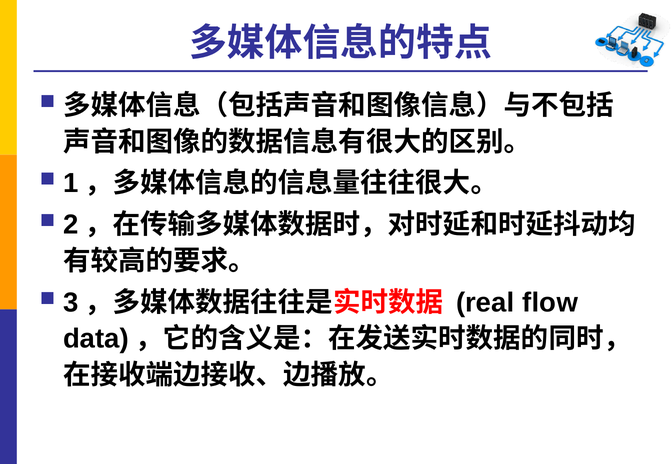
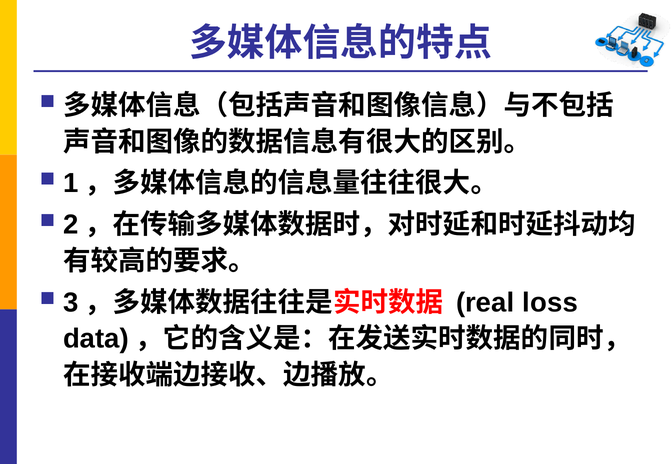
flow: flow -> loss
